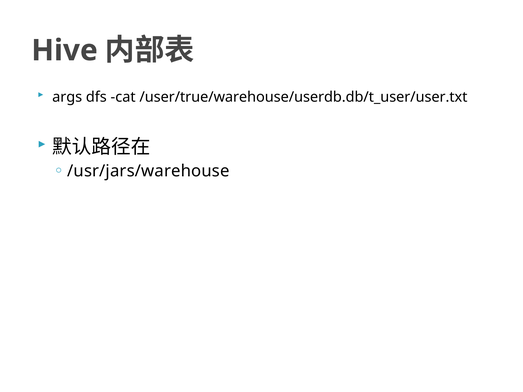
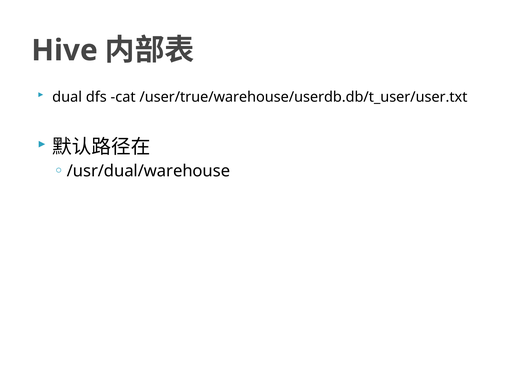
args: args -> dual
/usr/jars/warehouse: /usr/jars/warehouse -> /usr/dual/warehouse
